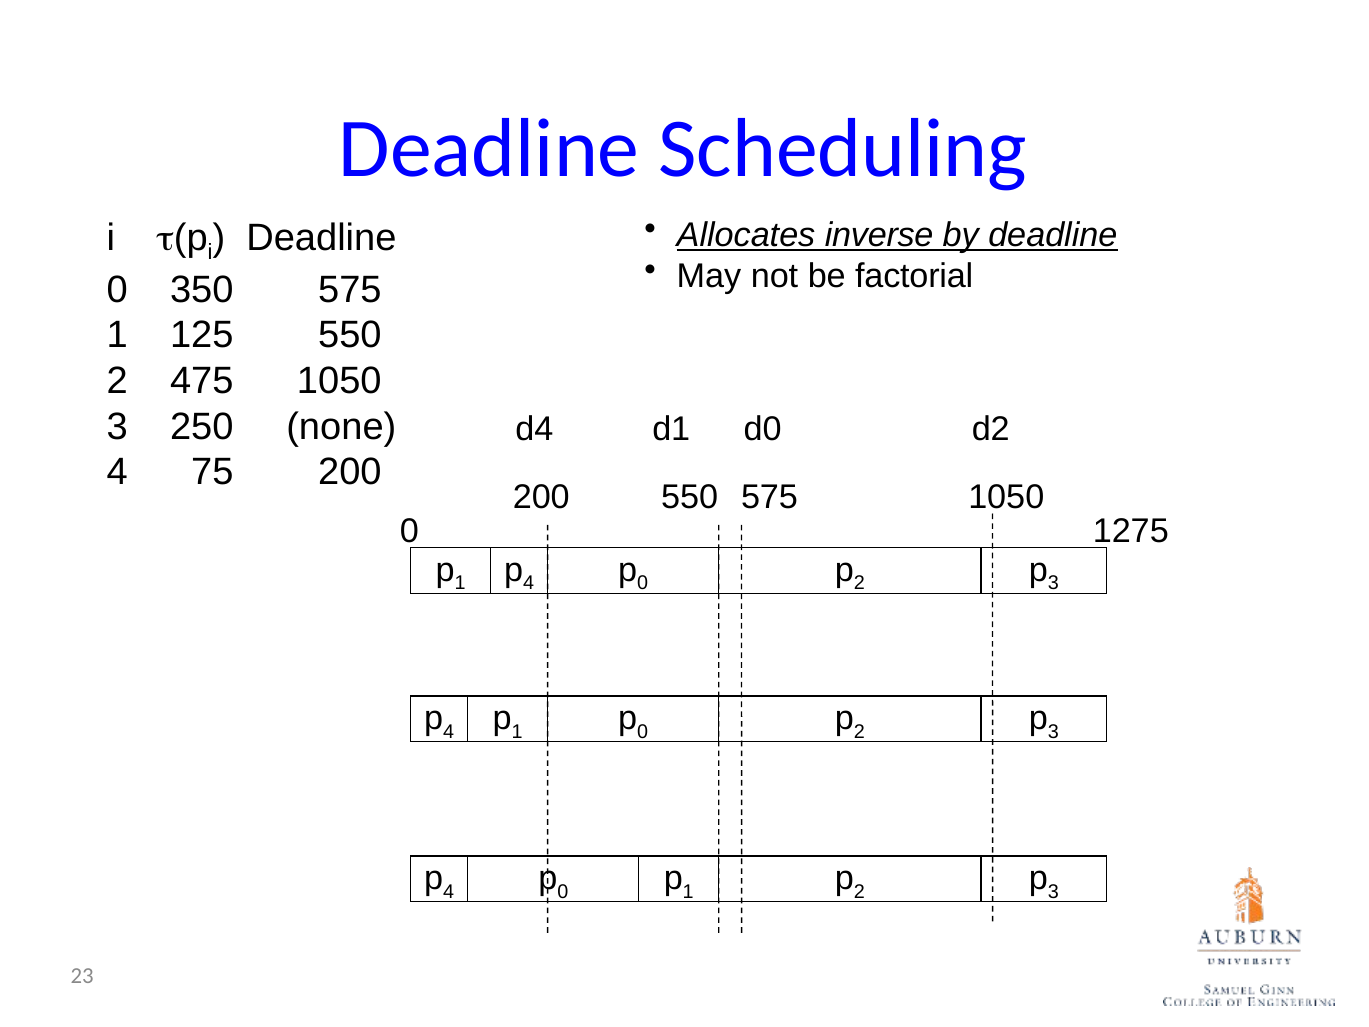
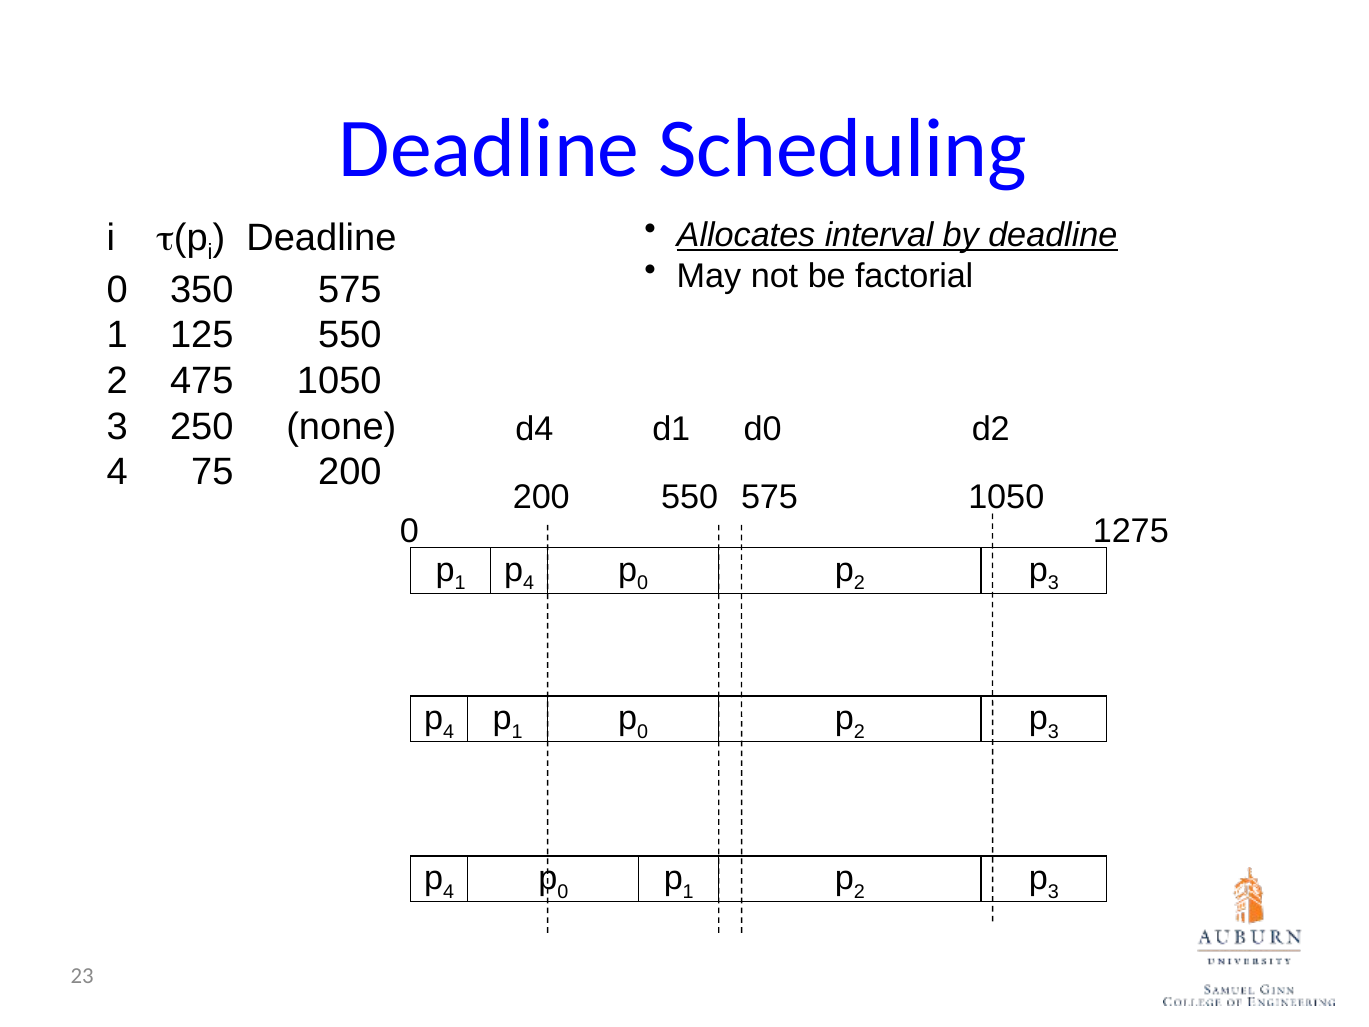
inverse: inverse -> interval
